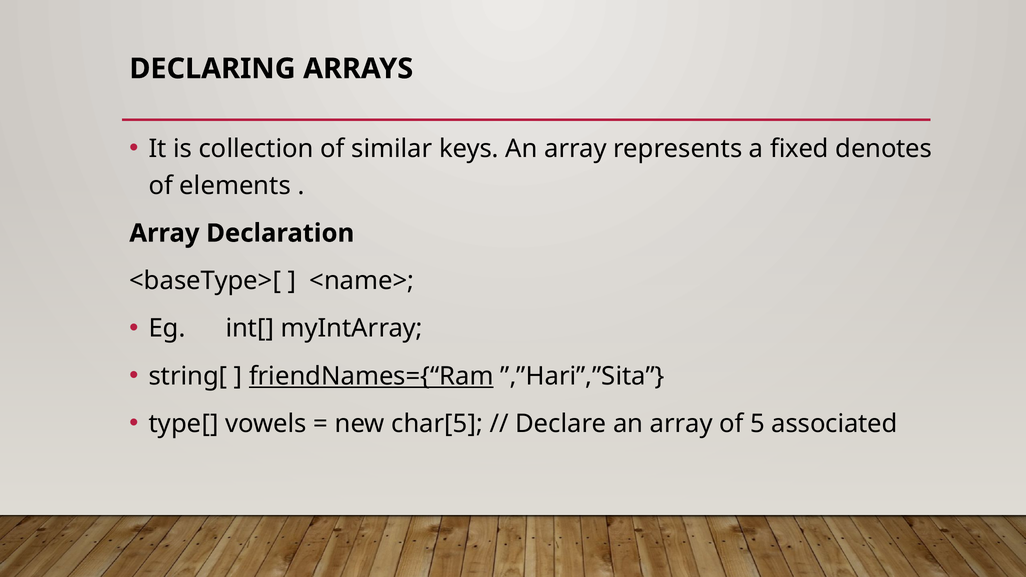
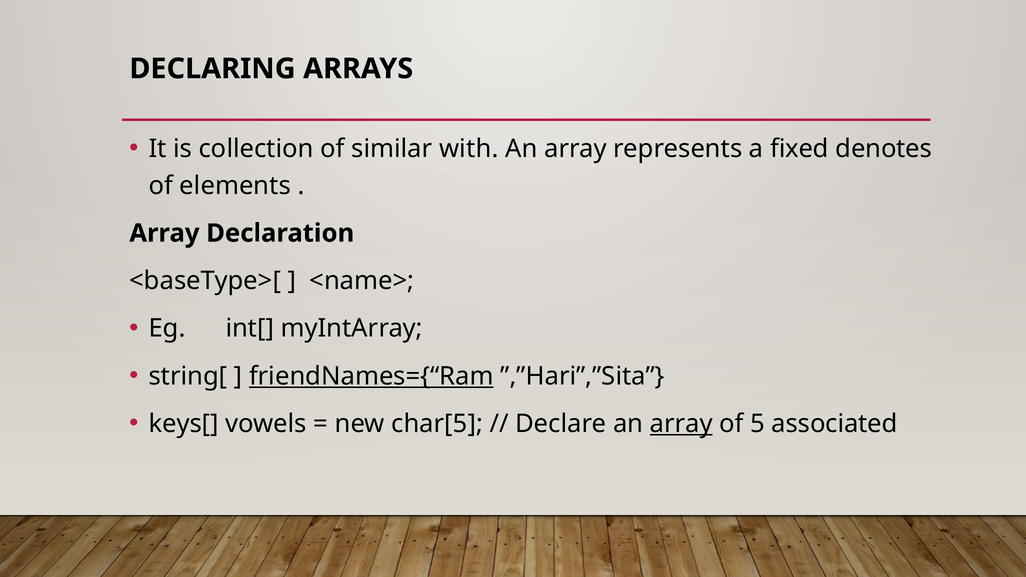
keys: keys -> with
type[: type[ -> keys[
array at (681, 424) underline: none -> present
